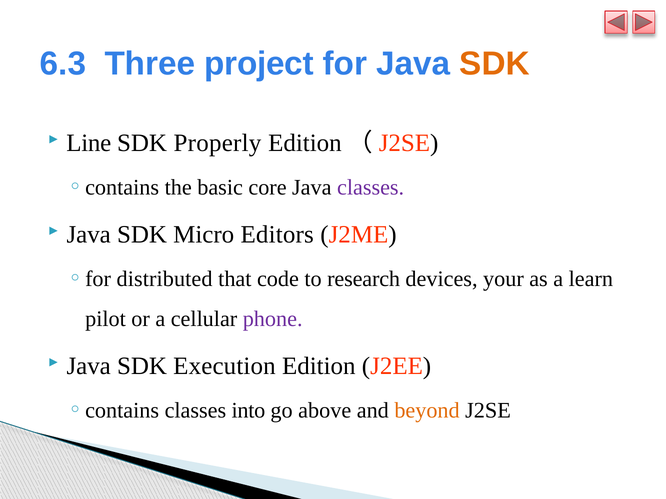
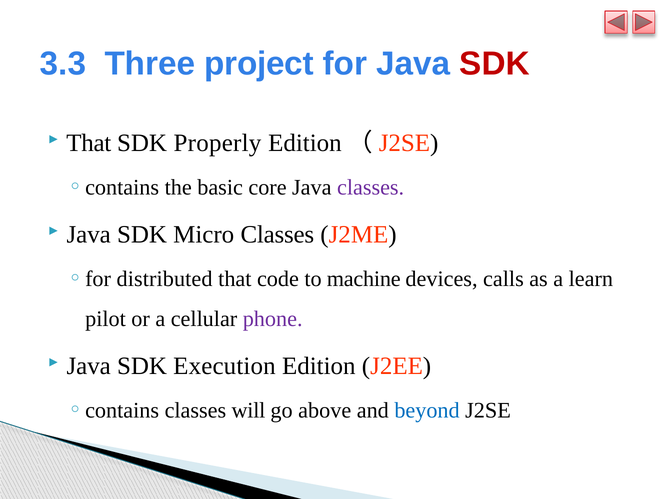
6.3: 6.3 -> 3.3
SDK at (495, 64) colour: orange -> red
Line at (89, 143): Line -> That
Micro Editors: Editors -> Classes
research: research -> machine
your: your -> calls
into: into -> will
beyond colour: orange -> blue
